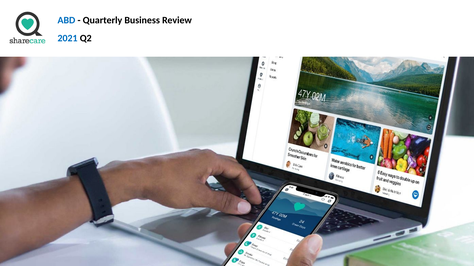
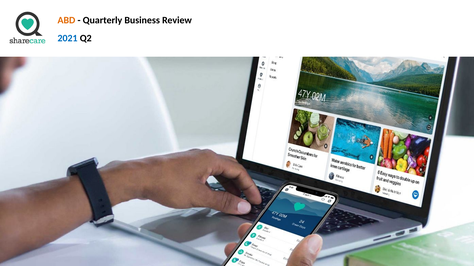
ABD colour: blue -> orange
